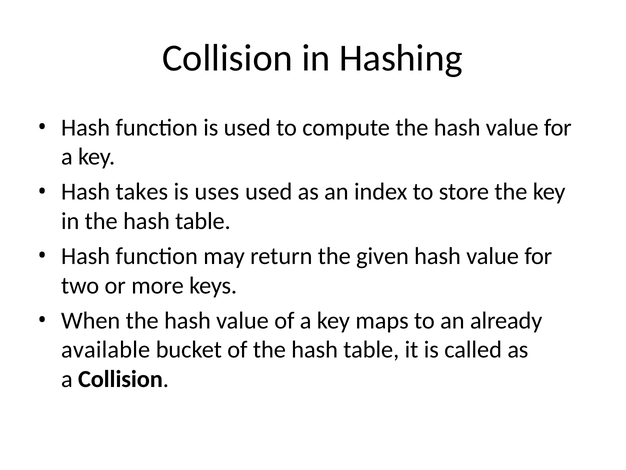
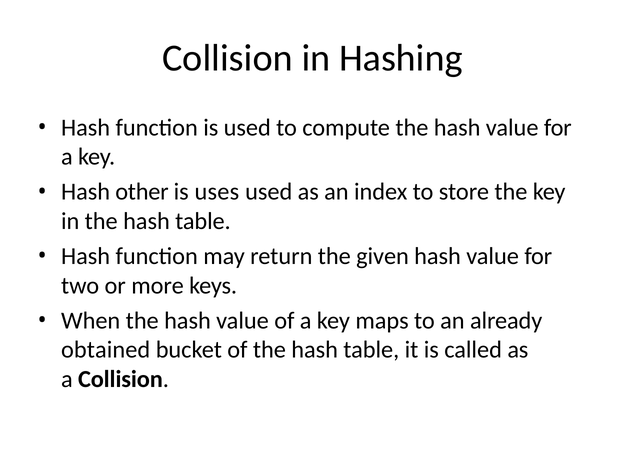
takes: takes -> other
available: available -> obtained
